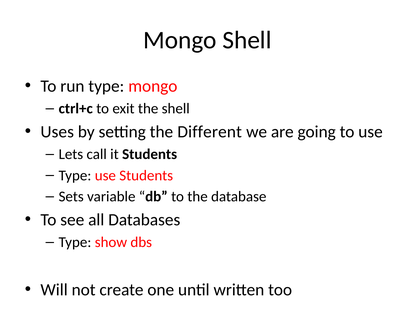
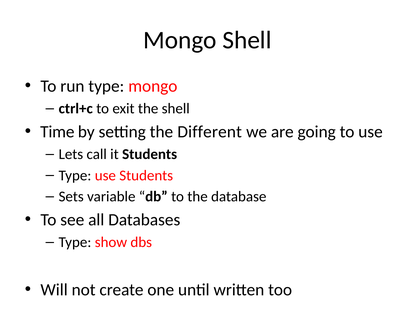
Uses: Uses -> Time
